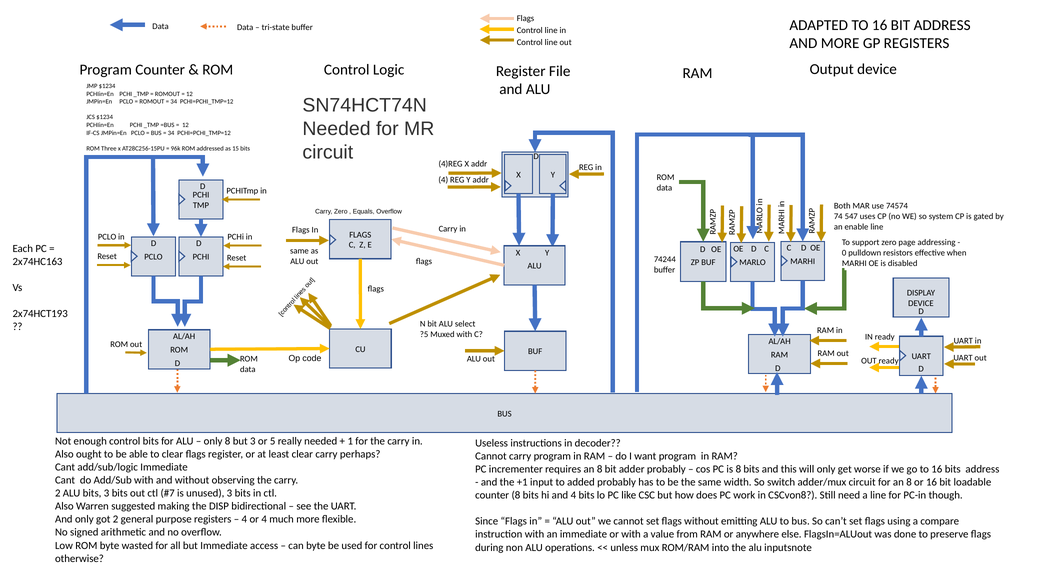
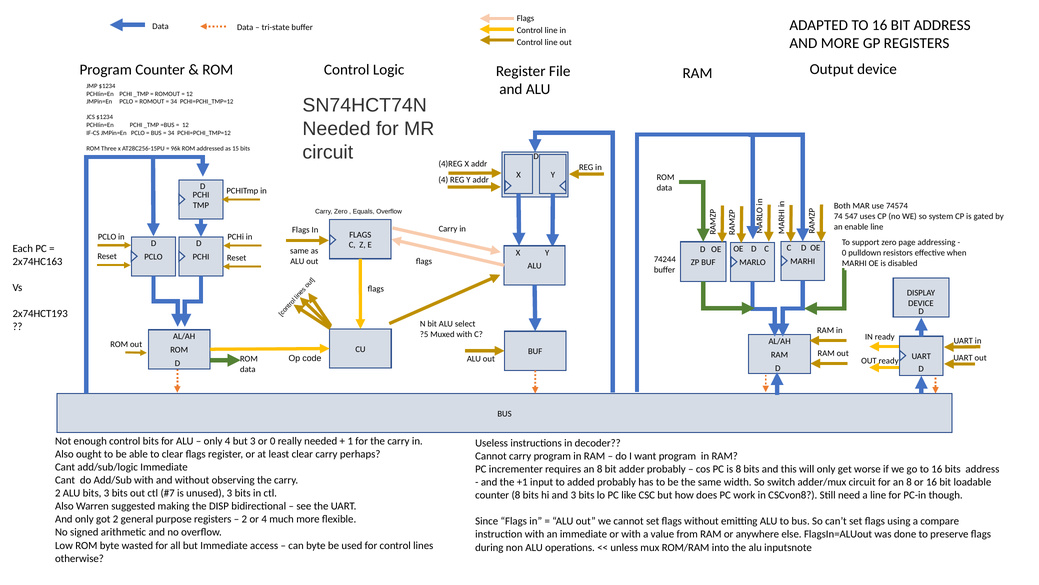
only 8: 8 -> 4
or 5: 5 -> 0
and 4: 4 -> 3
4 at (244, 519): 4 -> 2
